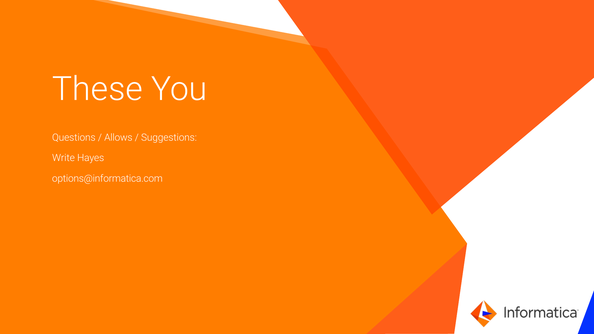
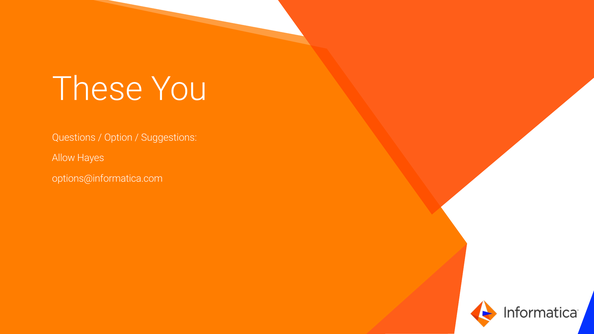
Allows: Allows -> Option
Write: Write -> Allow
